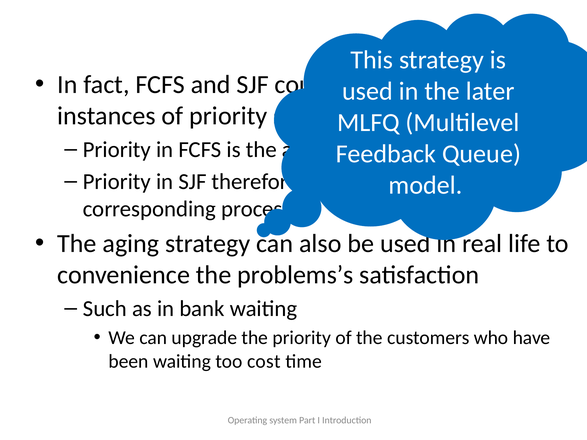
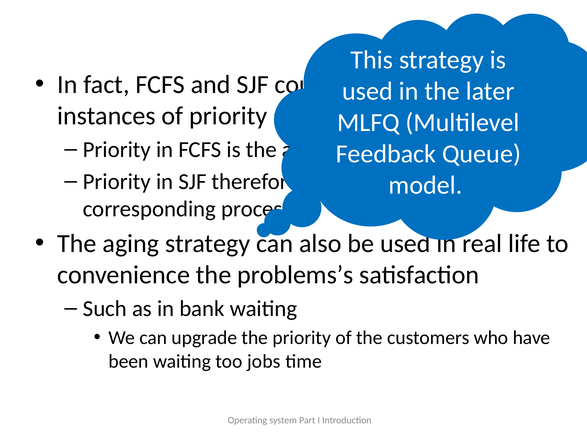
cost: cost -> jobs
